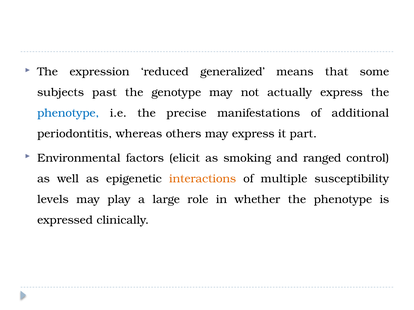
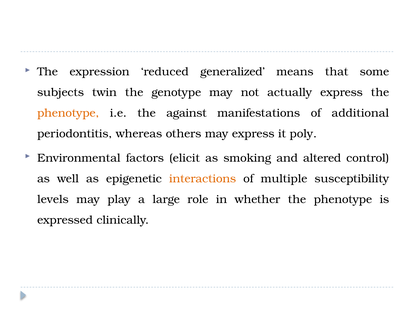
past: past -> twin
phenotype at (68, 113) colour: blue -> orange
precise: precise -> against
part: part -> poly
ranged: ranged -> altered
